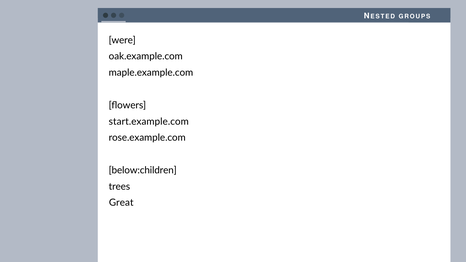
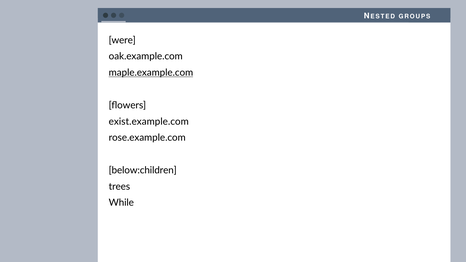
maple.example.com underline: none -> present
start.example.com: start.example.com -> exist.example.com
Great: Great -> While
